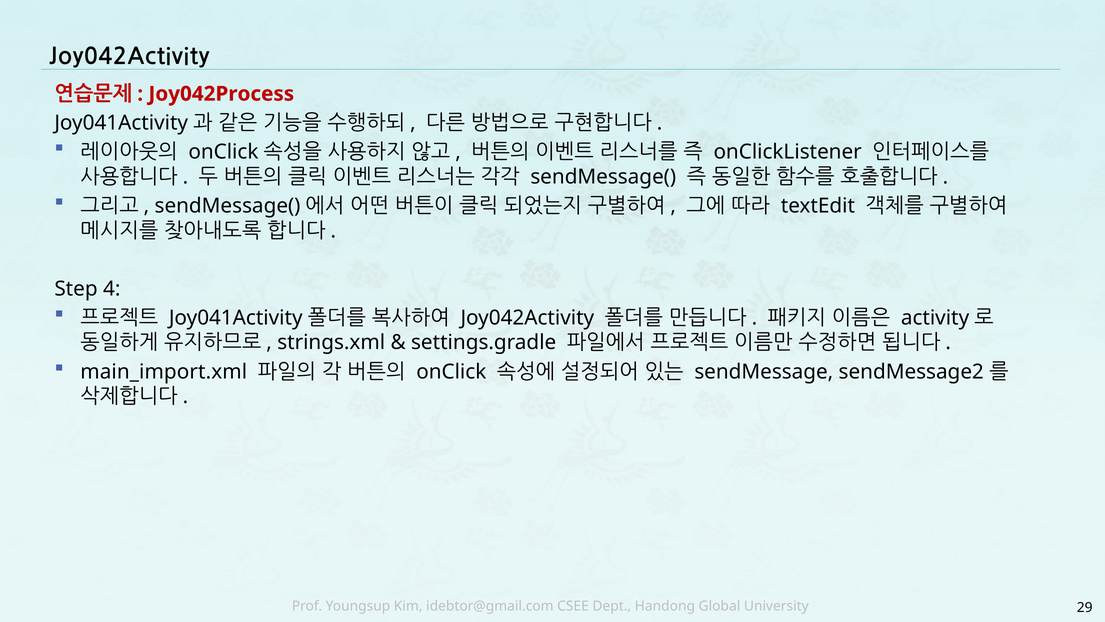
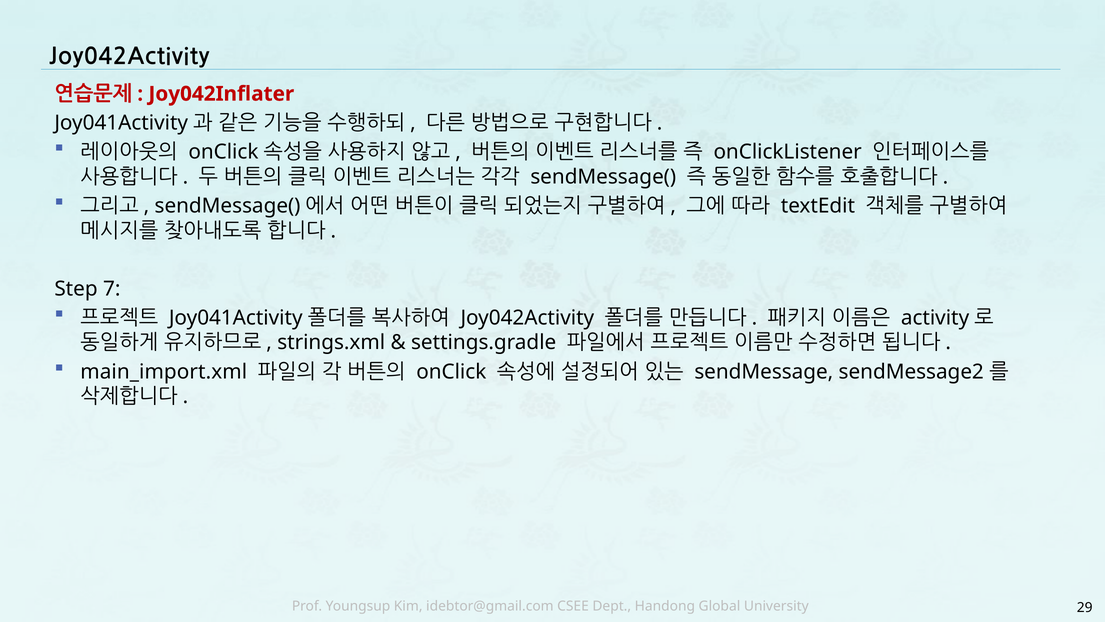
Joy042Process: Joy042Process -> Joy042Inflater
4: 4 -> 7
